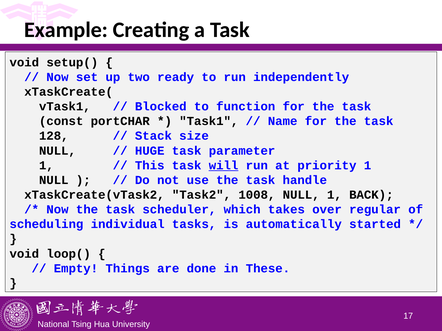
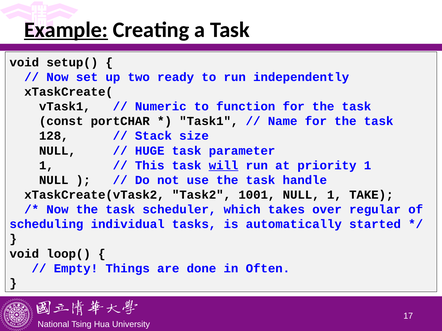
Example underline: none -> present
Blocked: Blocked -> Numeric
1008: 1008 -> 1001
BACK: BACK -> TAKE
These: These -> Often
